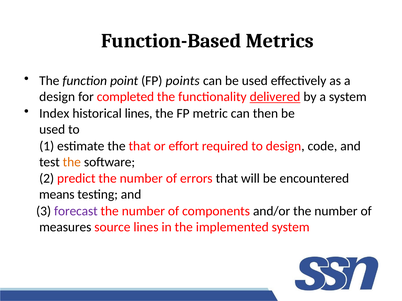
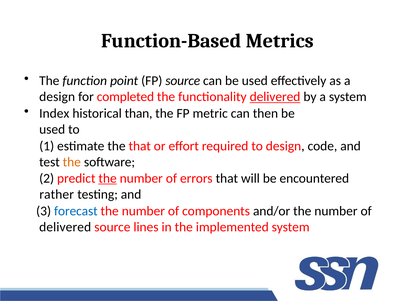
FP points: points -> source
historical lines: lines -> than
the at (108, 179) underline: none -> present
means: means -> rather
forecast colour: purple -> blue
measures at (65, 227): measures -> delivered
